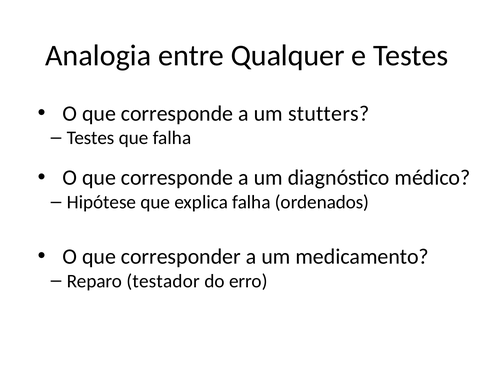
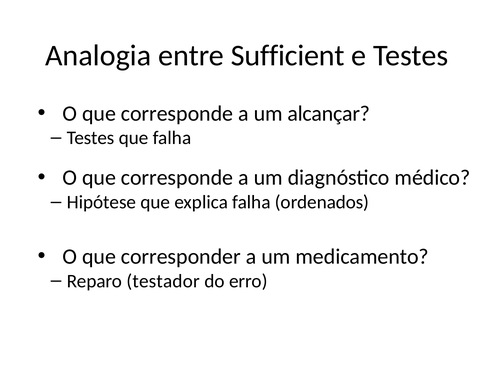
Qualquer: Qualquer -> Sufficient
stutters: stutters -> alcançar
